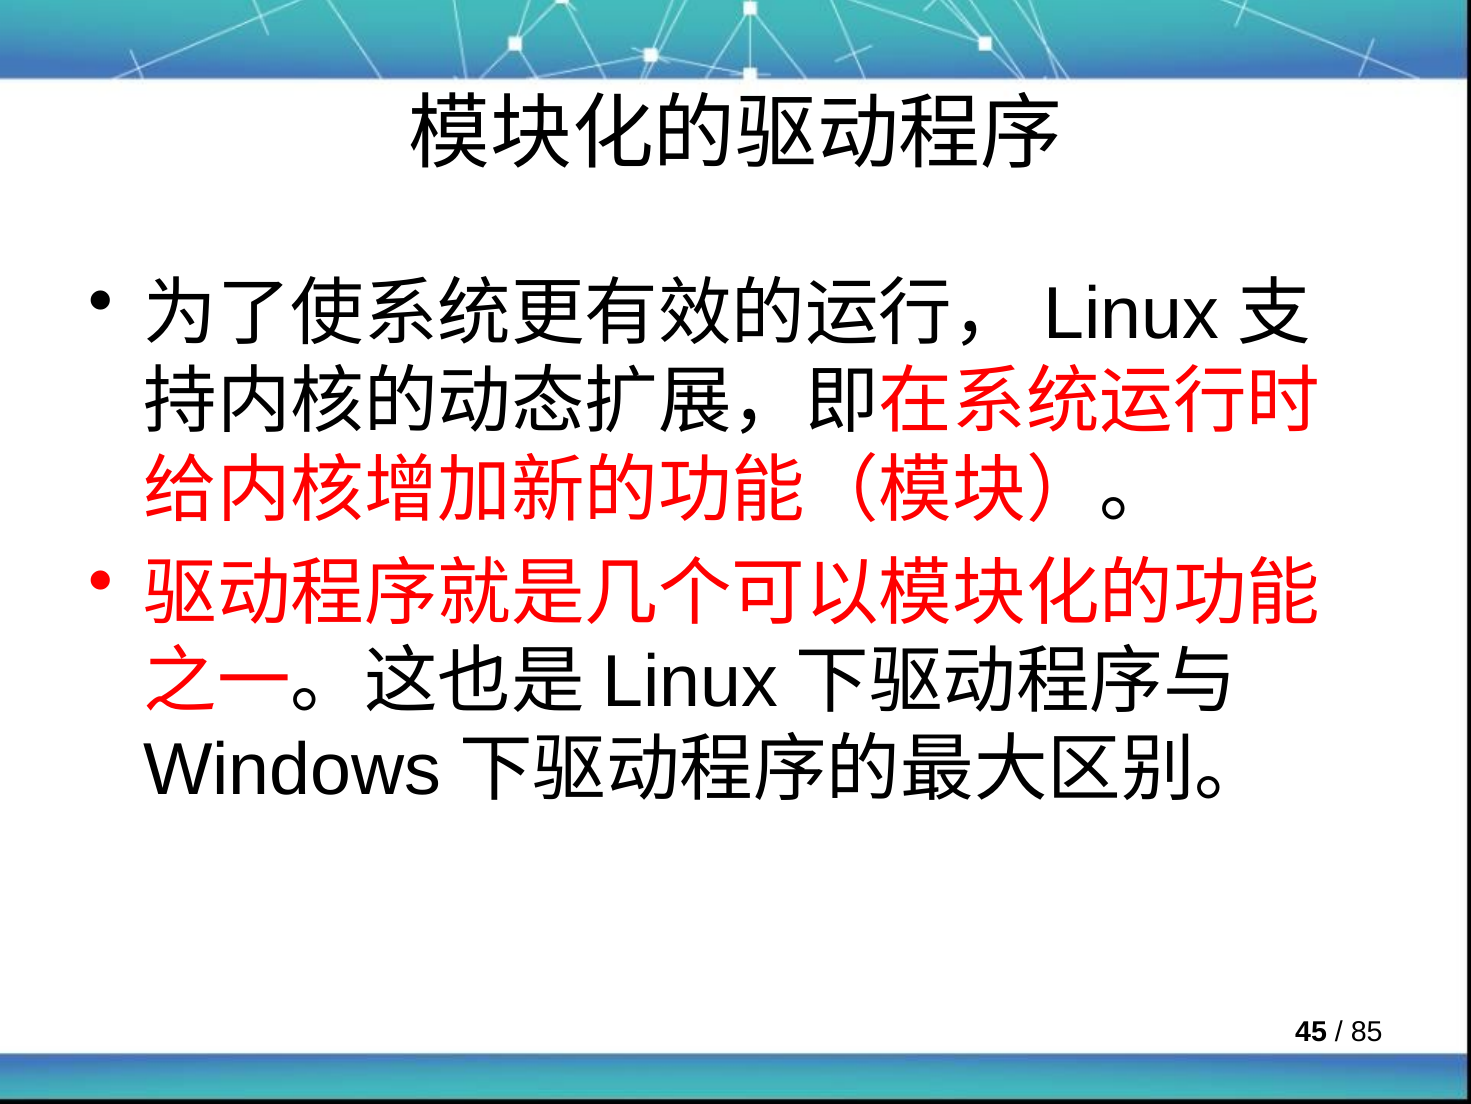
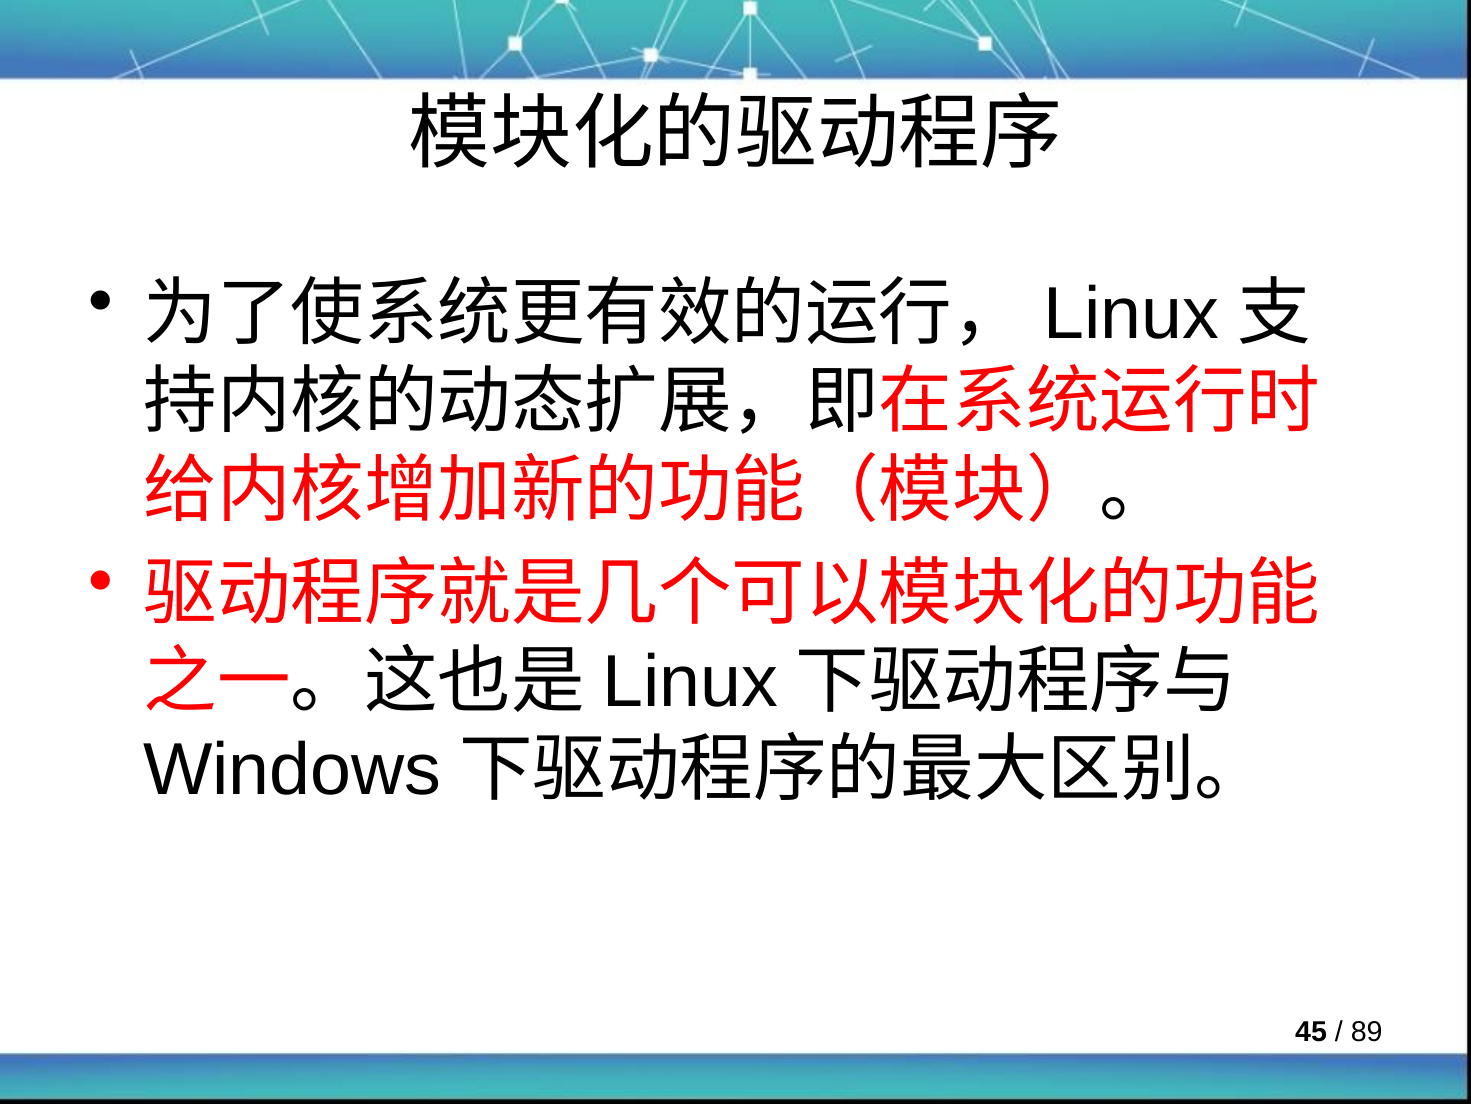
85: 85 -> 89
